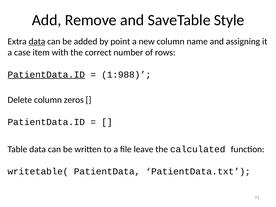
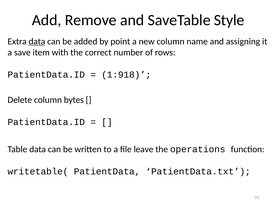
case: case -> save
PatientData.ID at (46, 75) underline: present -> none
1:988: 1:988 -> 1:918
zeros: zeros -> bytes
calculated: calculated -> operations
